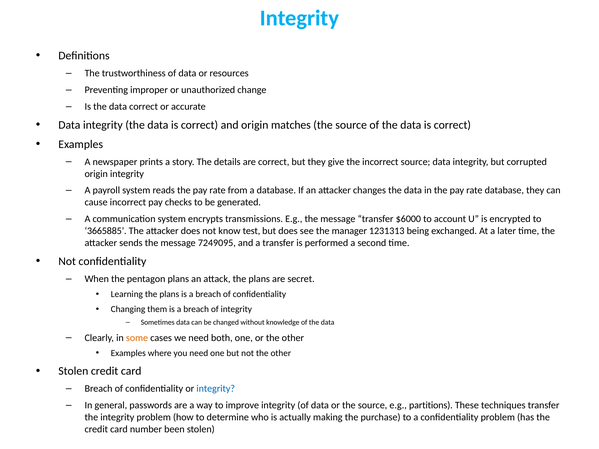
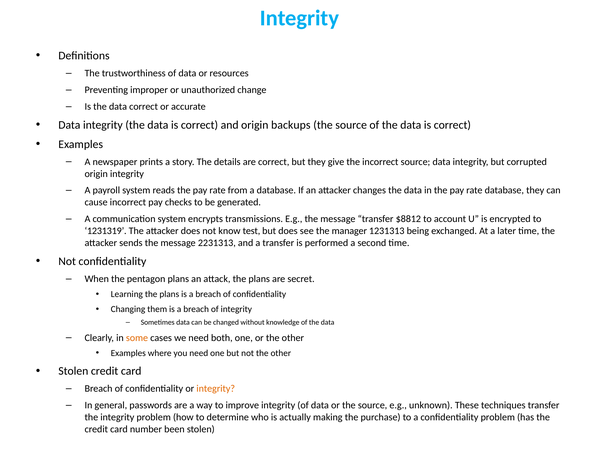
matches: matches -> backups
$6000: $6000 -> $8812
3665885: 3665885 -> 1231319
7249095: 7249095 -> 2231313
integrity at (216, 389) colour: blue -> orange
partitions: partitions -> unknown
